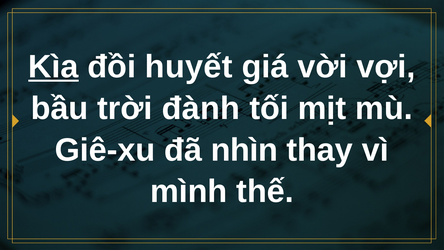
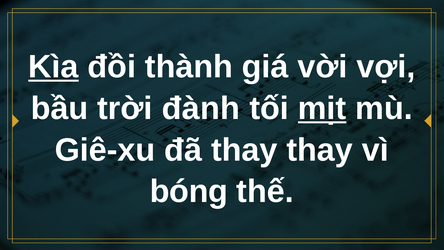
huyết: huyết -> thành
mịt underline: none -> present
đã nhìn: nhìn -> thay
mình: mình -> bóng
